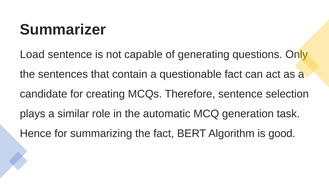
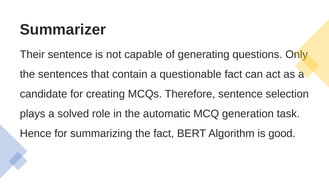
Load: Load -> Their
similar: similar -> solved
